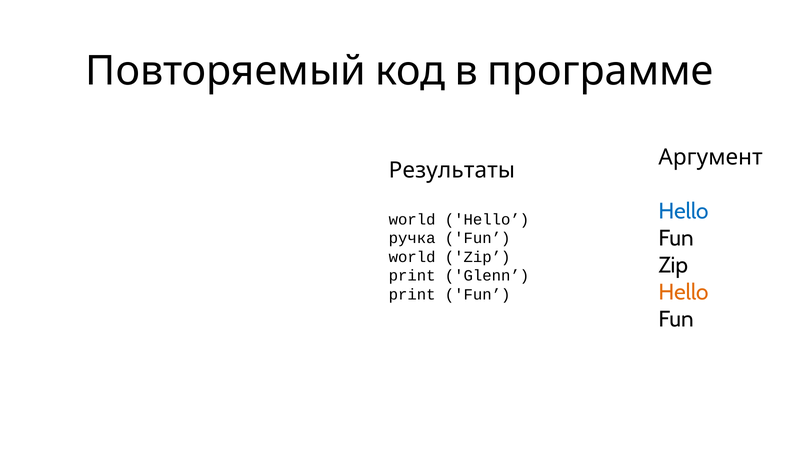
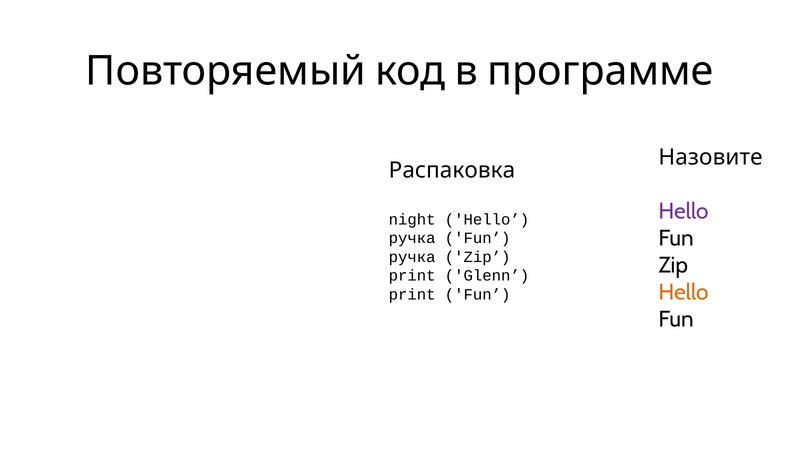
Аргумент: Аргумент -> Назовите
Результаты: Результаты -> Распаковка
Hello at (683, 211) colour: blue -> purple
world at (412, 219): world -> night
world at (412, 257): world -> ручка
